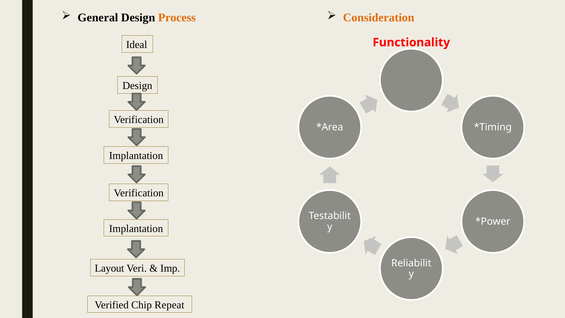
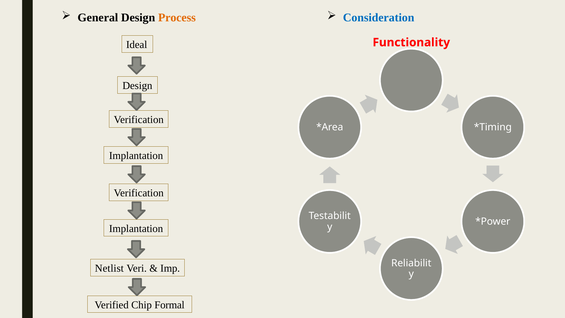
Consideration colour: orange -> blue
Layout: Layout -> Netlist
Repeat: Repeat -> Formal
